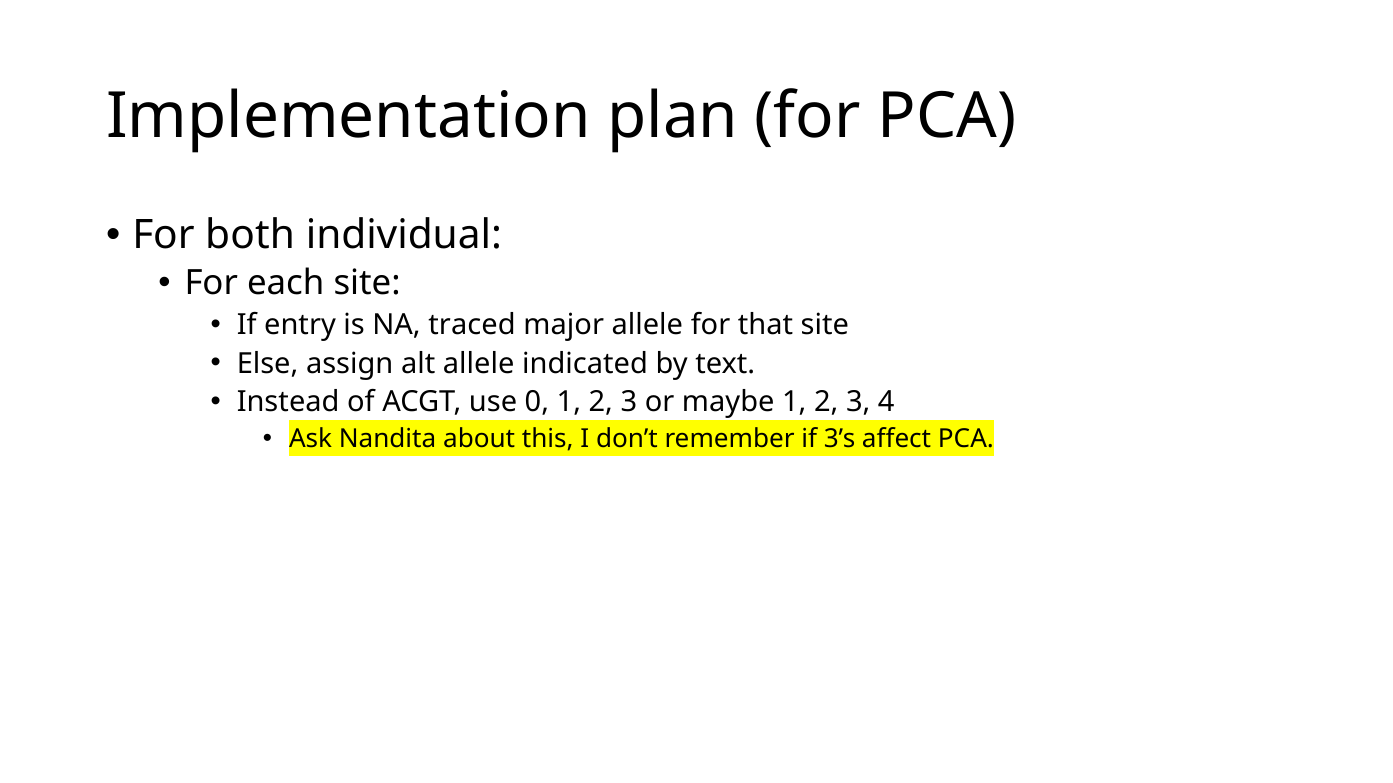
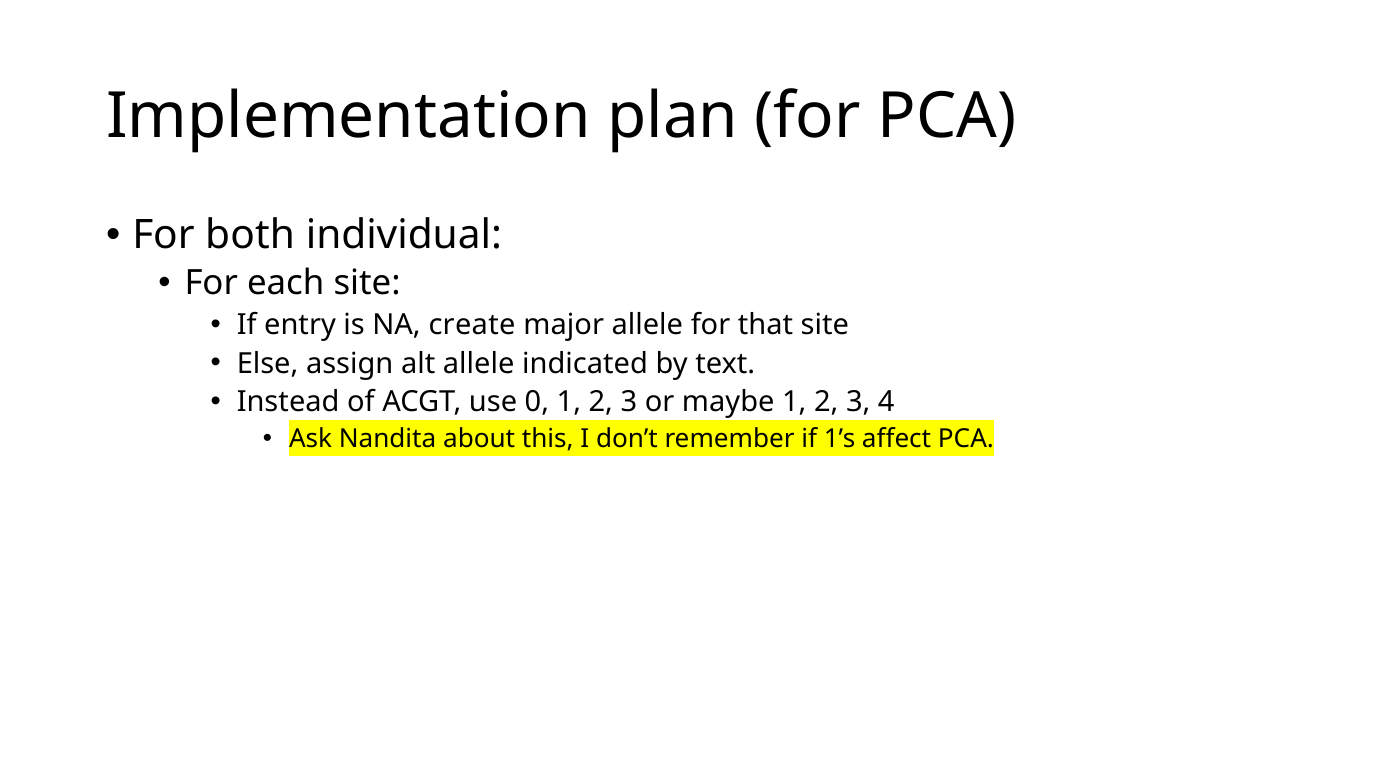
traced: traced -> create
3’s: 3’s -> 1’s
